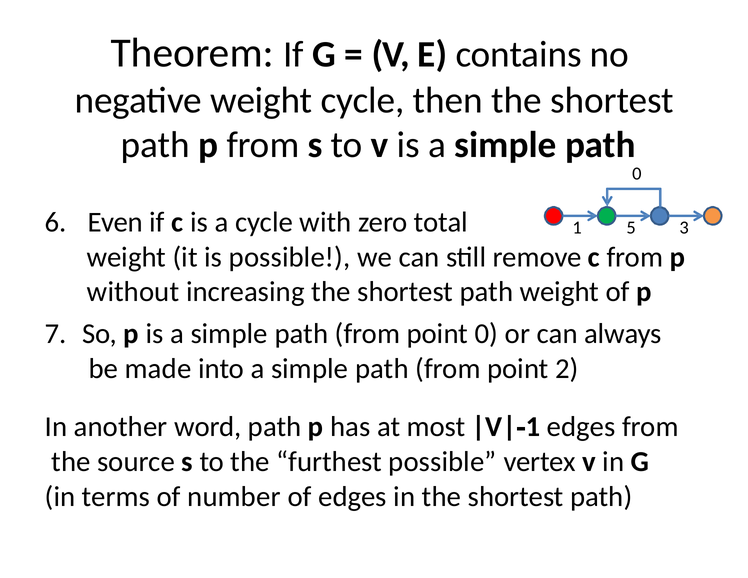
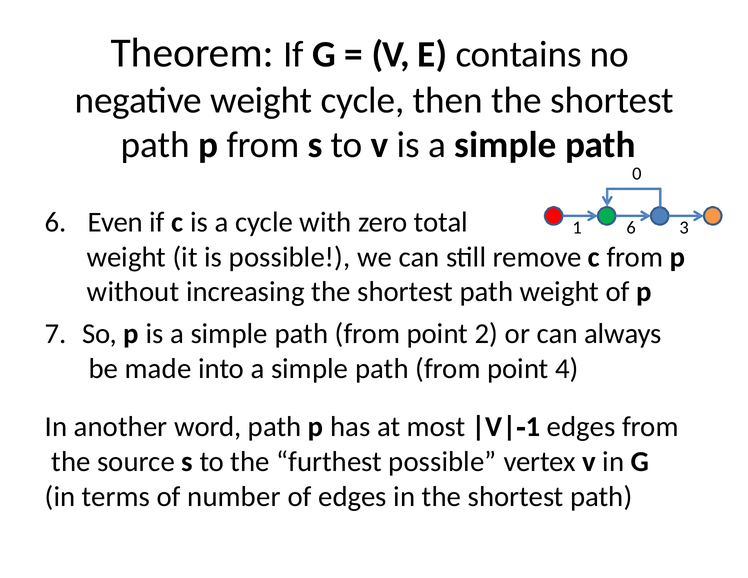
1 5: 5 -> 6
point 0: 0 -> 2
2: 2 -> 4
